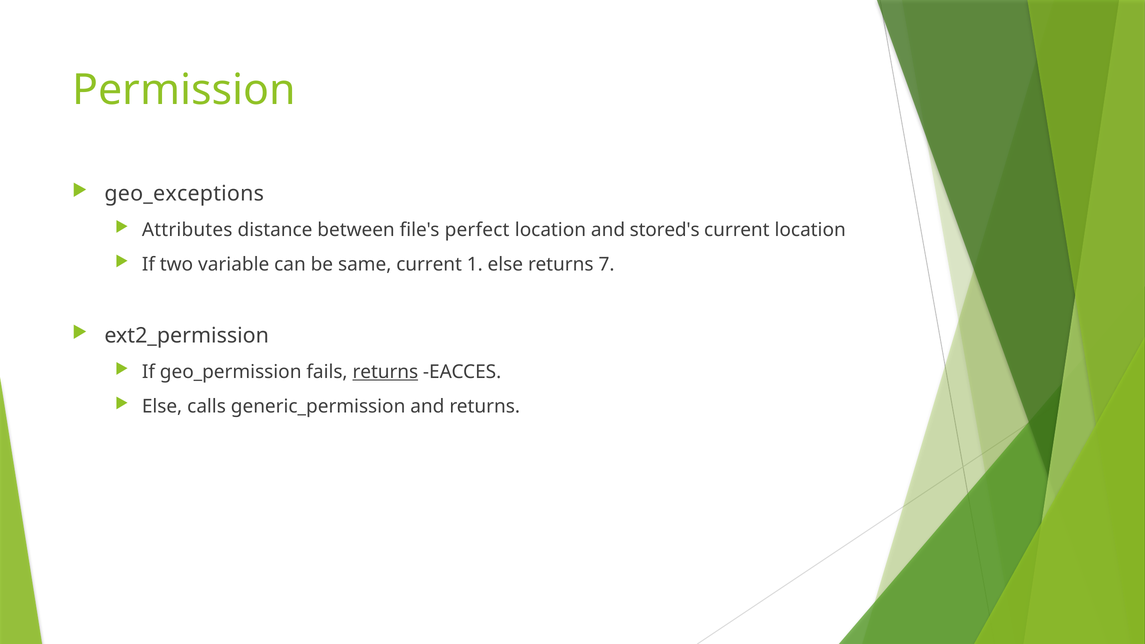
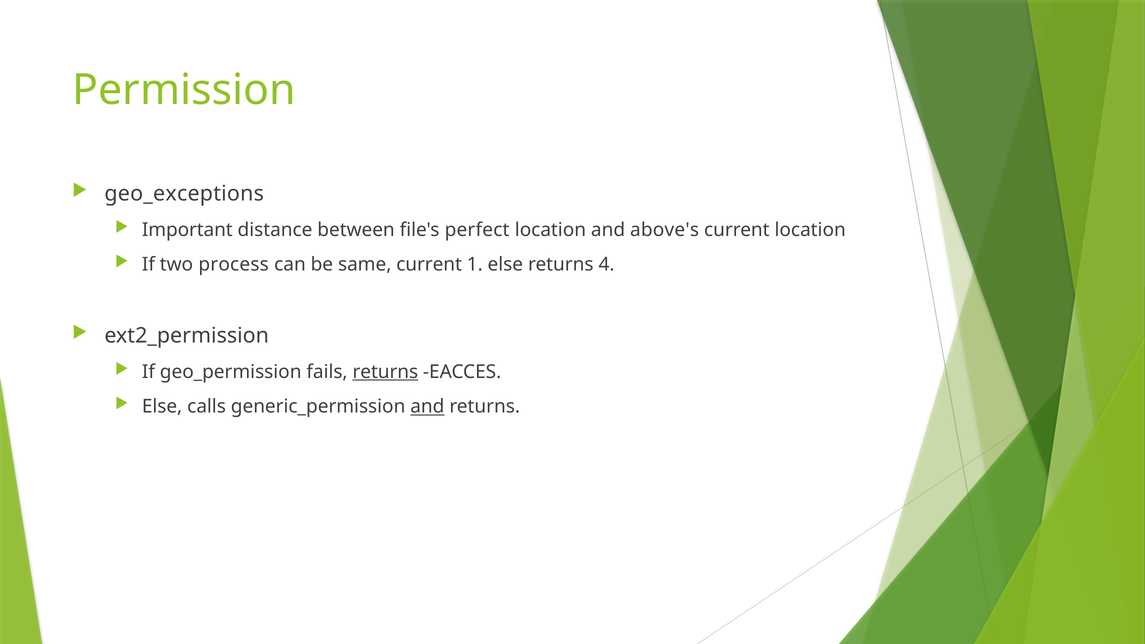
Attributes: Attributes -> Important
stored's: stored's -> above's
variable: variable -> process
7: 7 -> 4
and at (427, 407) underline: none -> present
